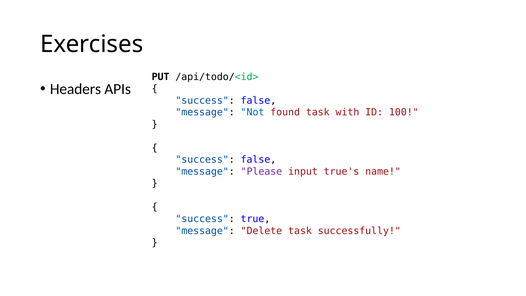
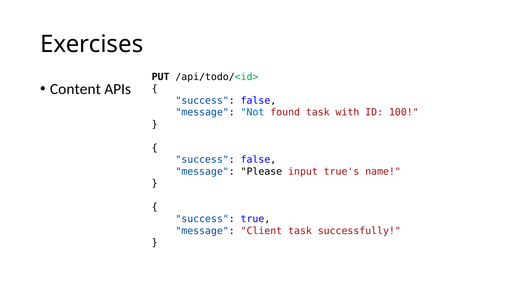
Headers: Headers -> Content
Please colour: purple -> black
Delete: Delete -> Client
